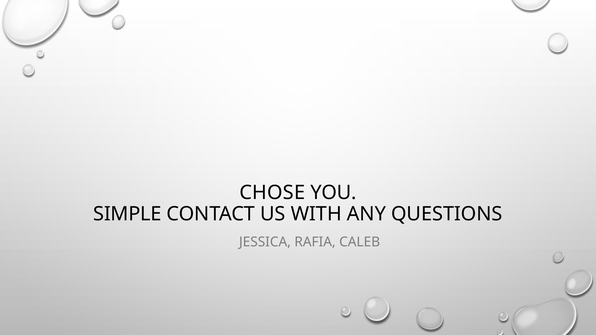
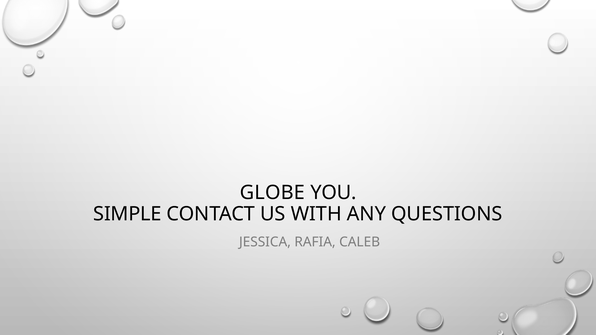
CHOSE: CHOSE -> GLOBE
